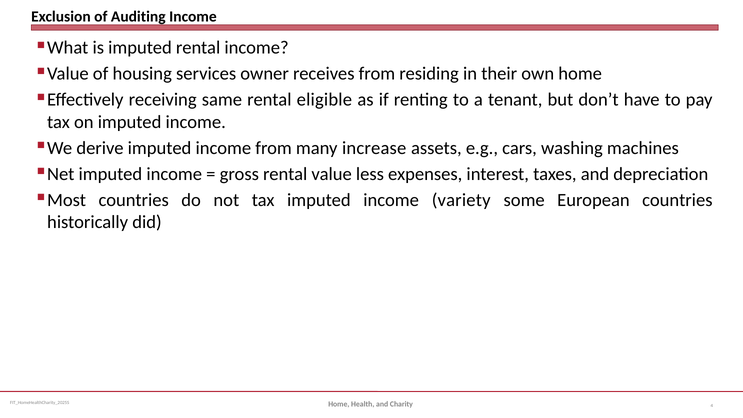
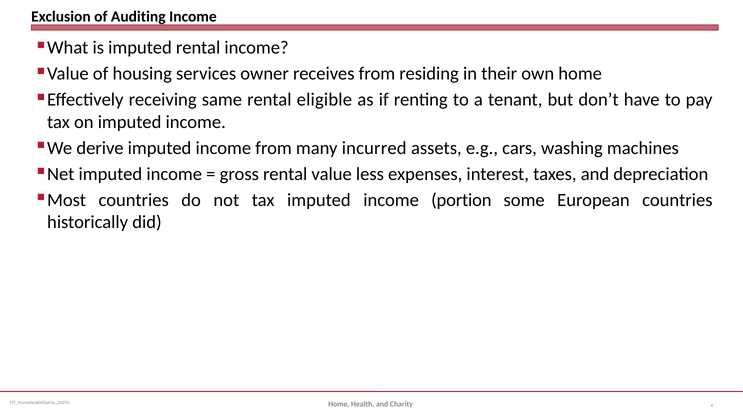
increase: increase -> incurred
variety: variety -> portion
